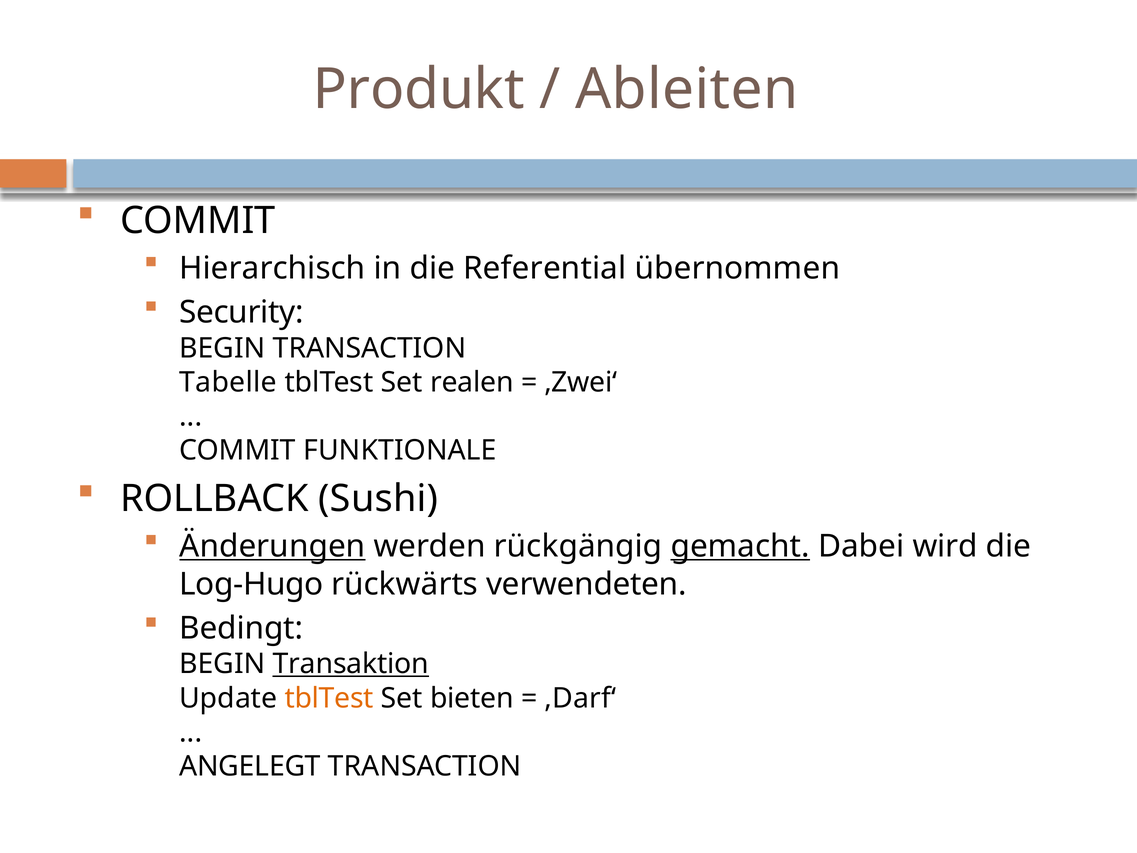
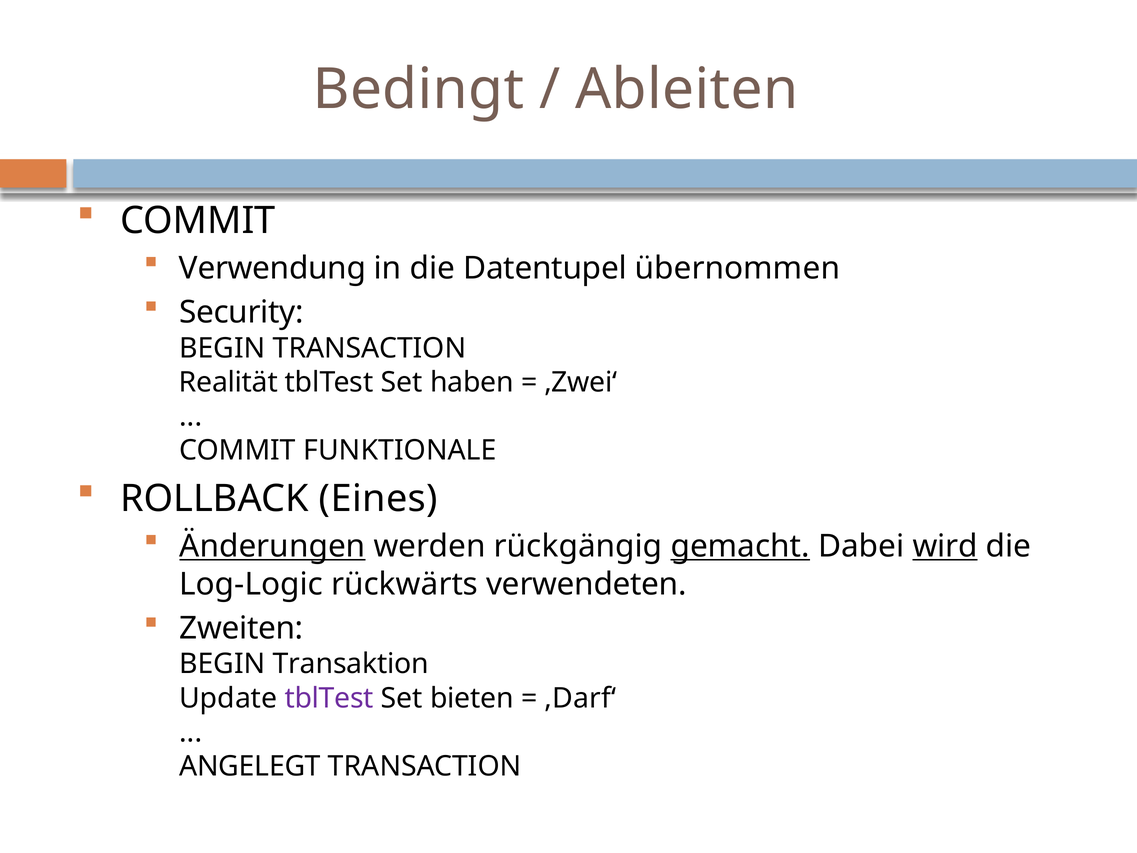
Produkt: Produkt -> Bedingt
Hierarchisch: Hierarchisch -> Verwendung
Referential: Referential -> Datentupel
Tabelle: Tabelle -> Realität
realen: realen -> haben
Sushi: Sushi -> Eines
wird underline: none -> present
Log-Hugo: Log-Hugo -> Log-Logic
Bedingt: Bedingt -> Zweiten
Transaktion underline: present -> none
tblTest at (329, 698) colour: orange -> purple
